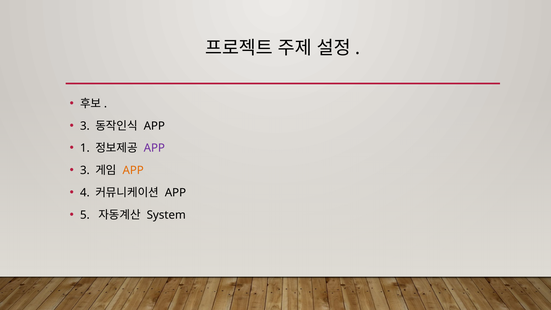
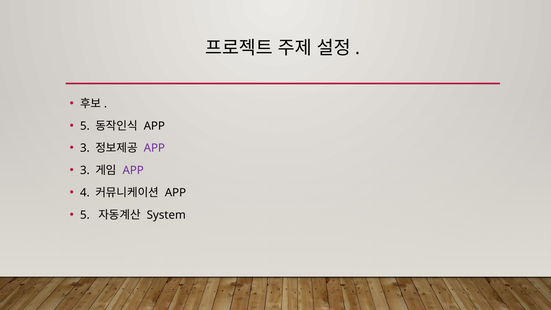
3 at (85, 126): 3 -> 5
1 at (85, 148): 1 -> 3
APP at (133, 170) colour: orange -> purple
